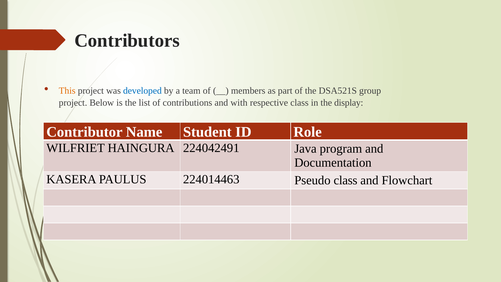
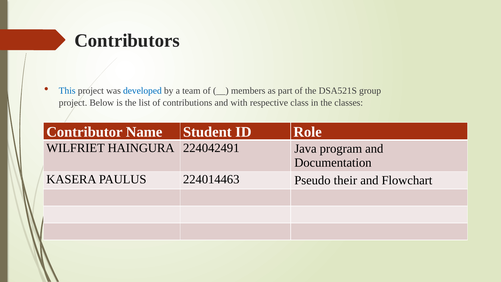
This colour: orange -> blue
display: display -> classes
Pseudo class: class -> their
